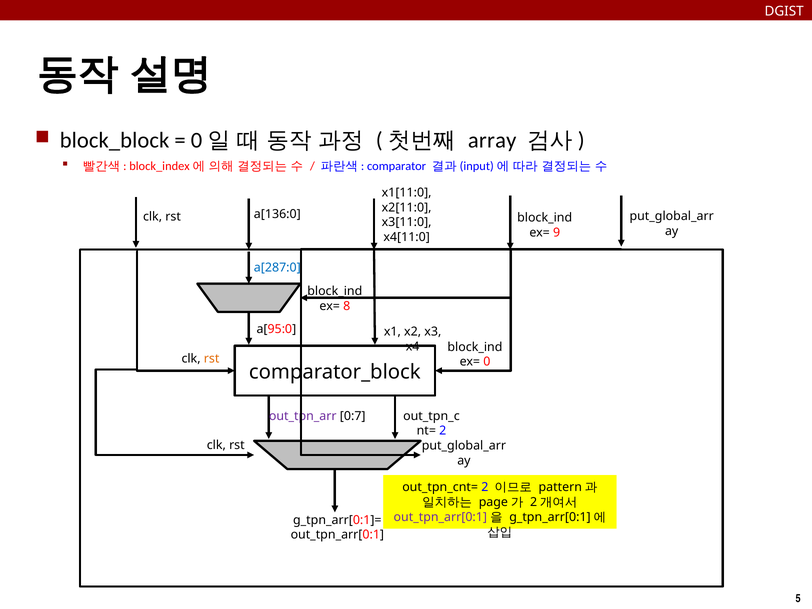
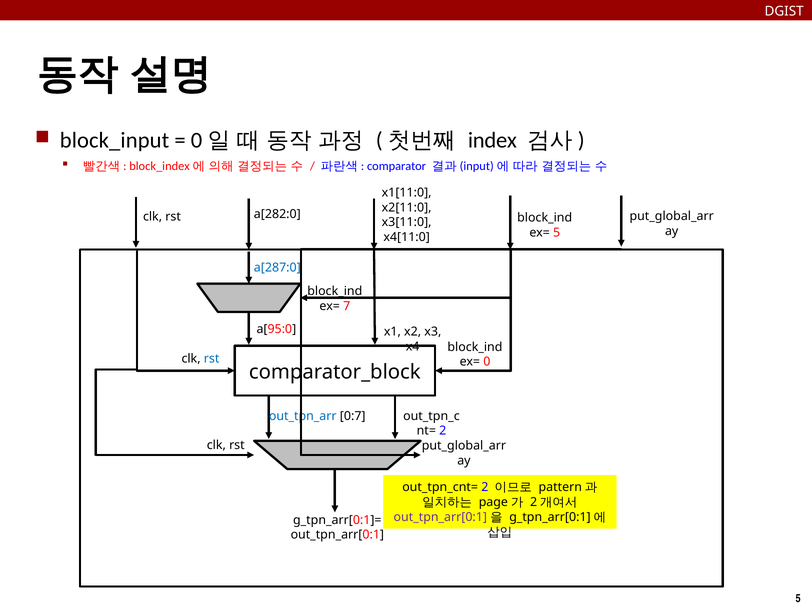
block_block: block_block -> block_input
array: array -> index
a[136:0: a[136:0 -> a[282:0
9 at (557, 233): 9 -> 5
8: 8 -> 7
rst at (212, 359) colour: orange -> blue
out_tpn_arr colour: purple -> blue
